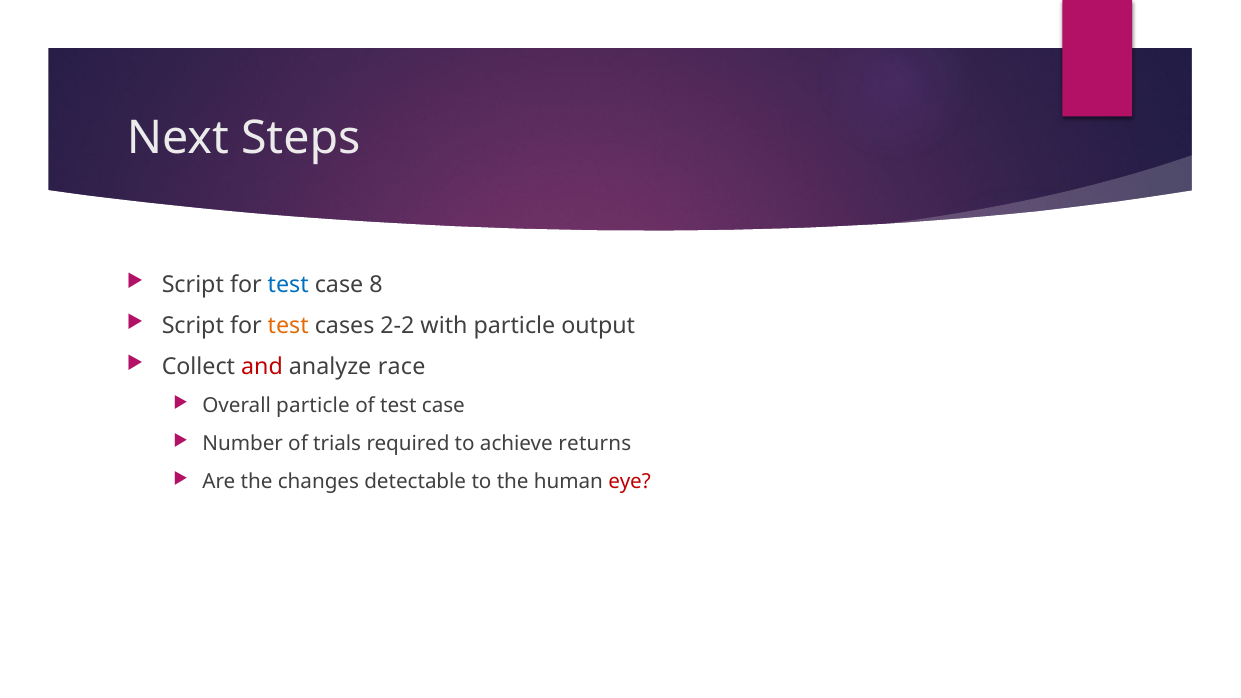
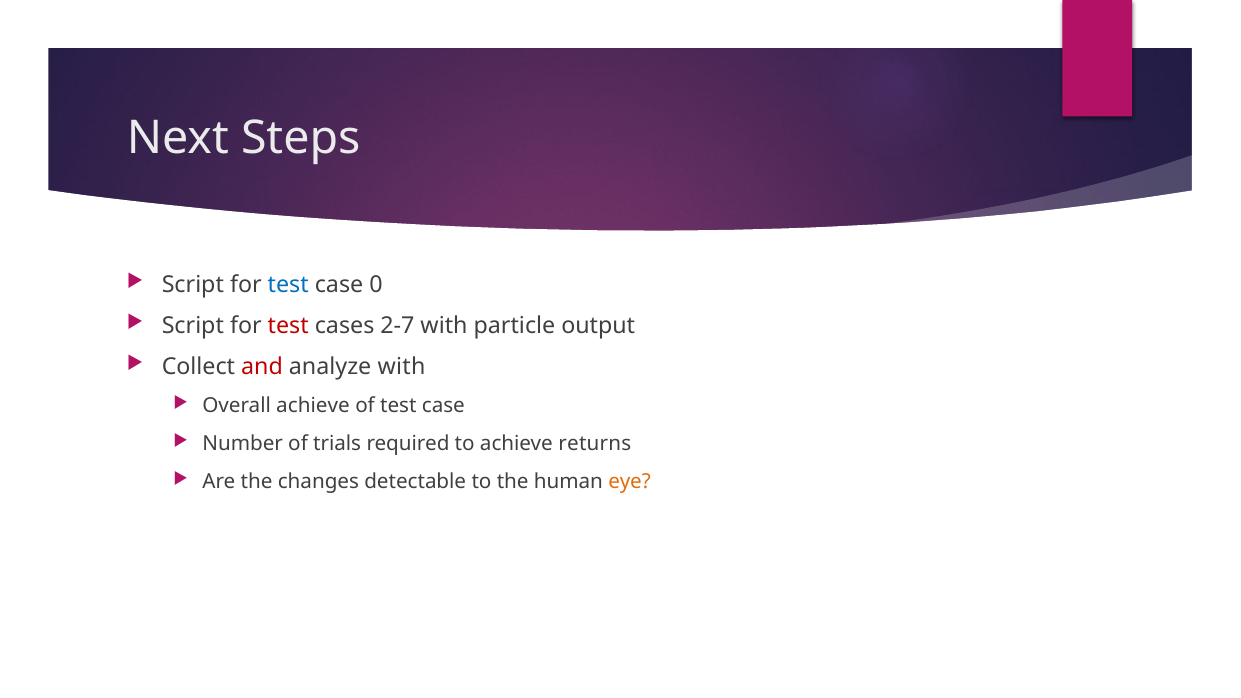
8: 8 -> 0
test at (288, 326) colour: orange -> red
2-2: 2-2 -> 2-7
analyze race: race -> with
Overall particle: particle -> achieve
eye colour: red -> orange
